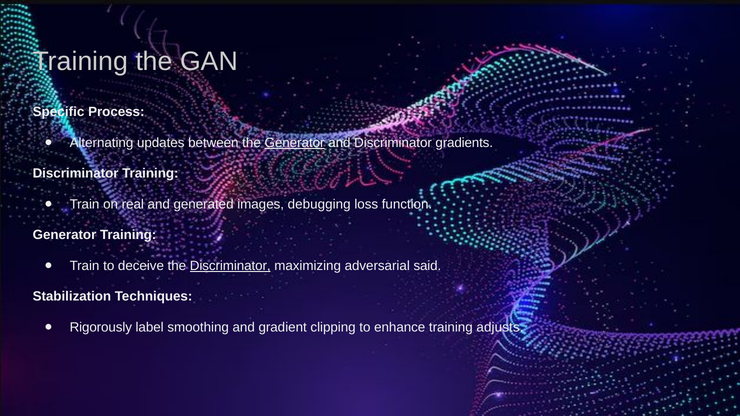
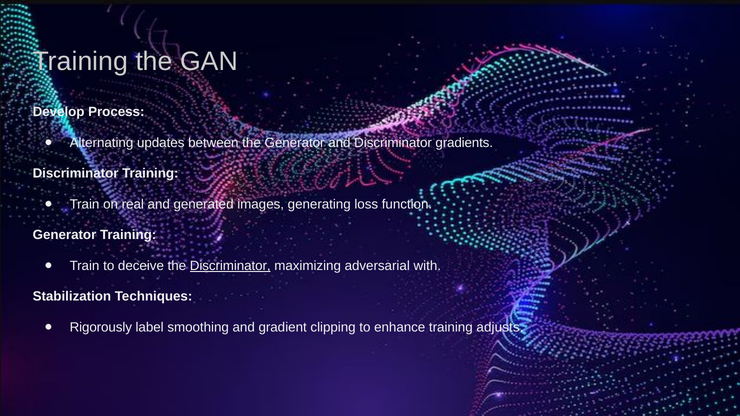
Specific: Specific -> Develop
Generator at (295, 143) underline: present -> none
debugging: debugging -> generating
said: said -> with
